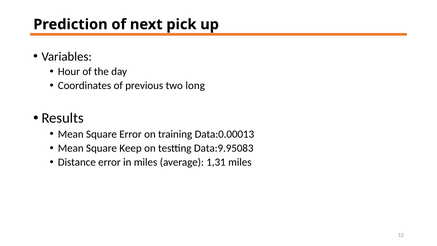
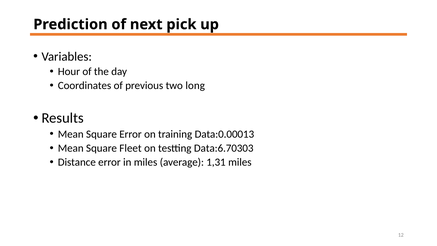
Keep: Keep -> Fleet
Data:9.95083: Data:9.95083 -> Data:6.70303
